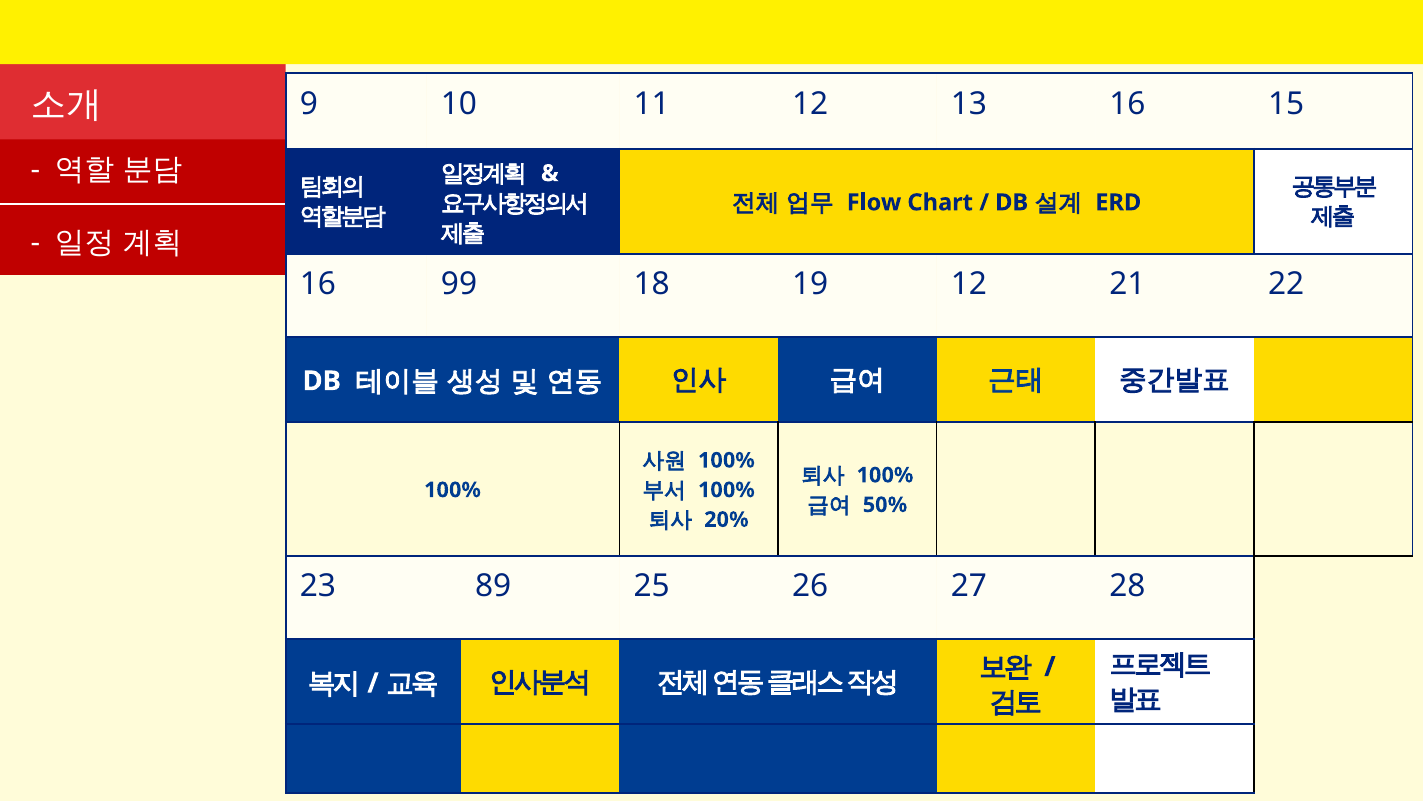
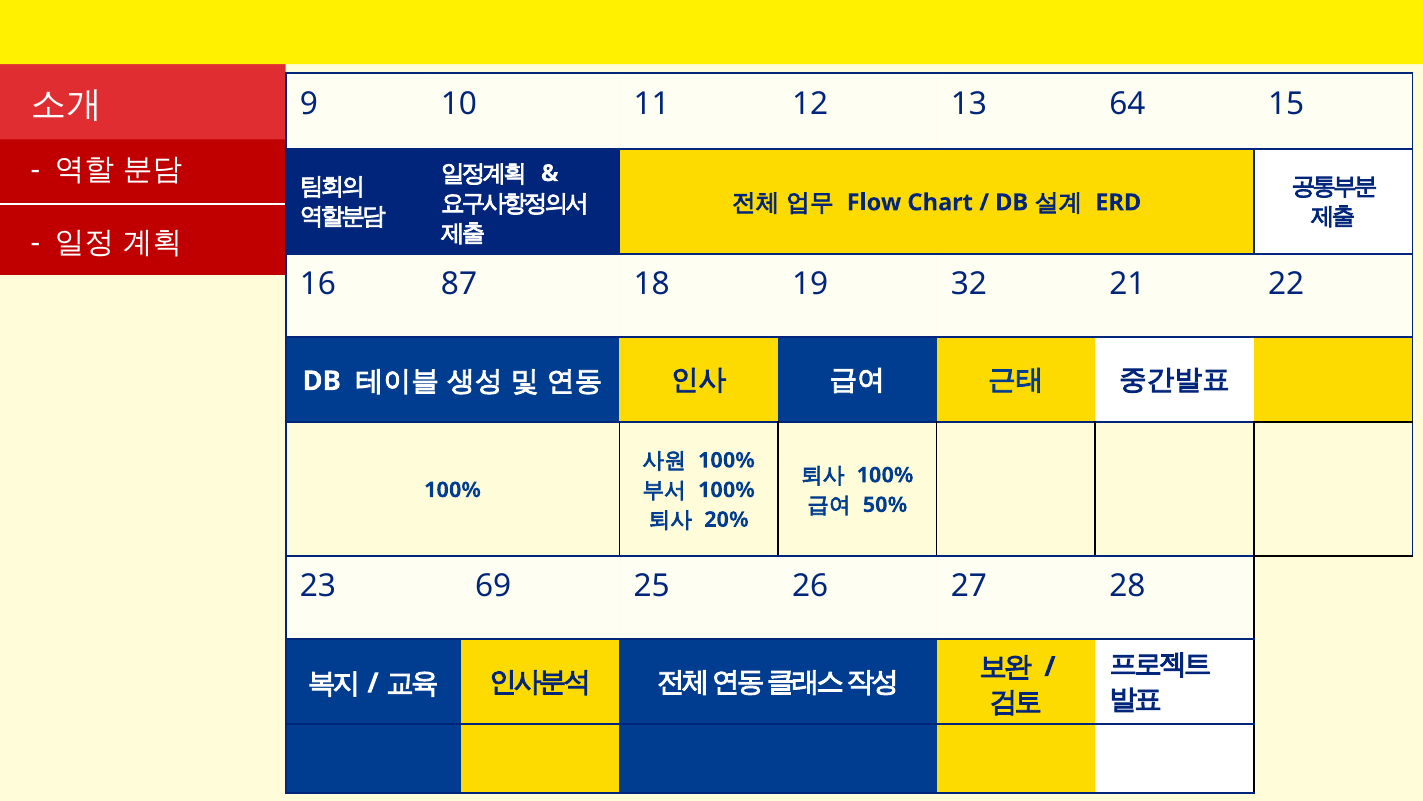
13 16: 16 -> 64
99: 99 -> 87
19 12: 12 -> 32
89: 89 -> 69
